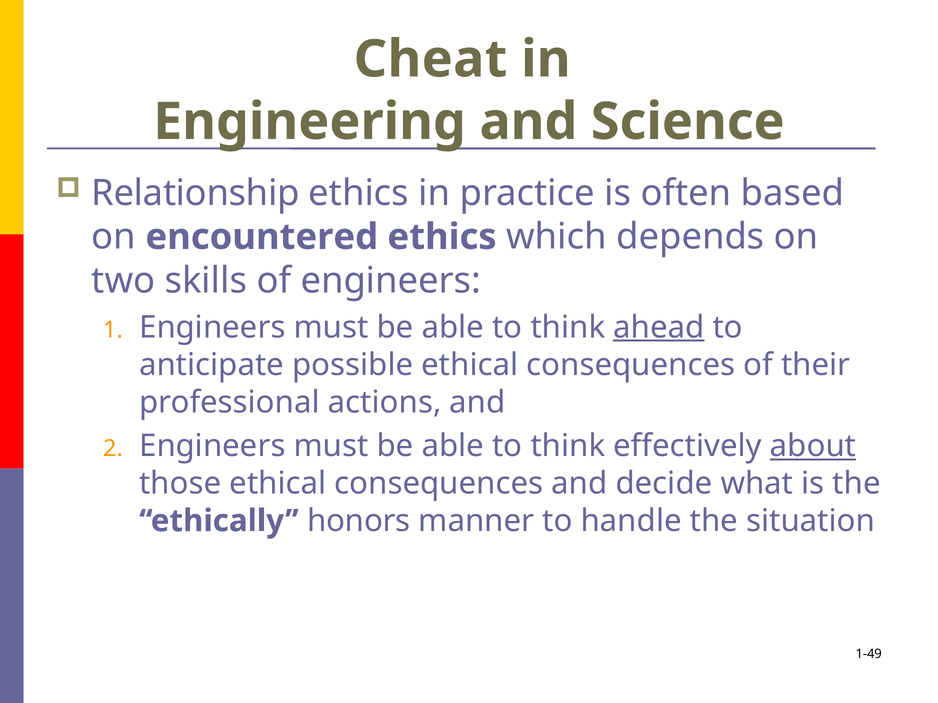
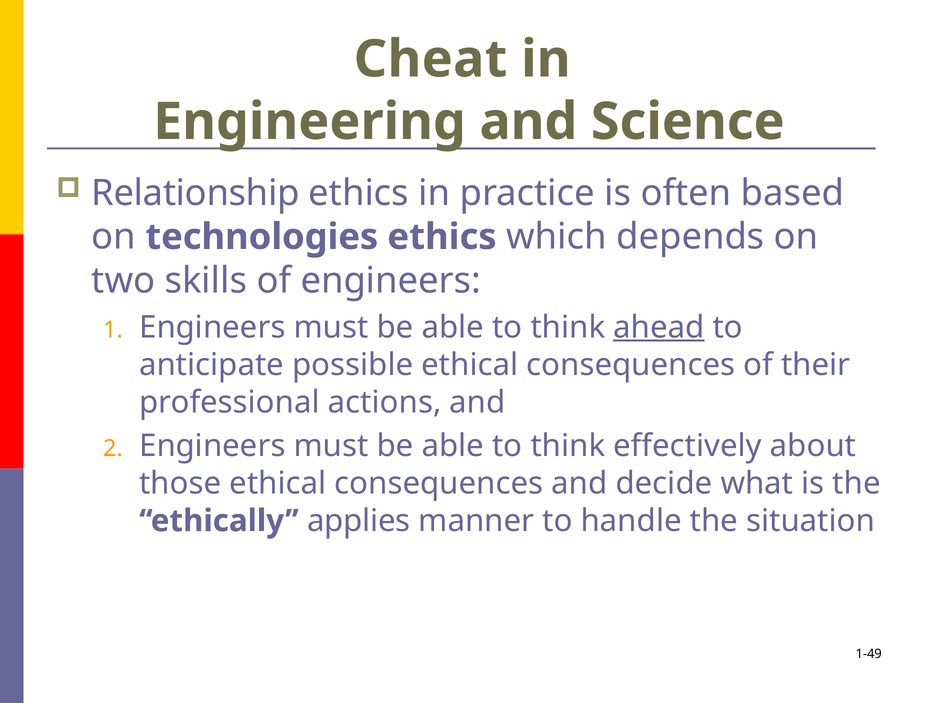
encountered: encountered -> technologies
about underline: present -> none
honors: honors -> applies
